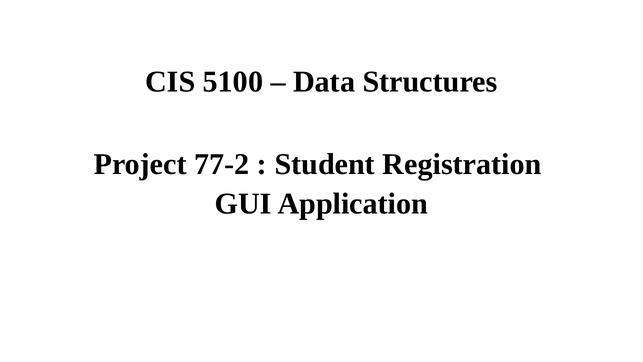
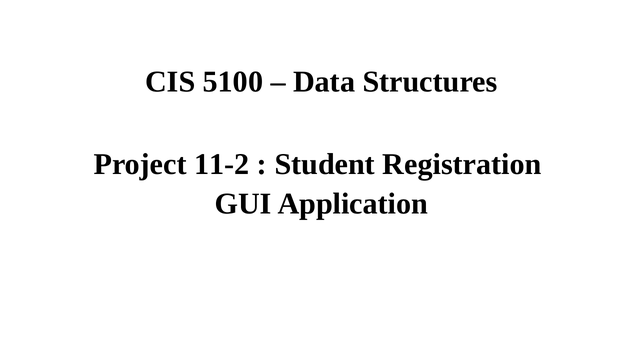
77-2: 77-2 -> 11-2
